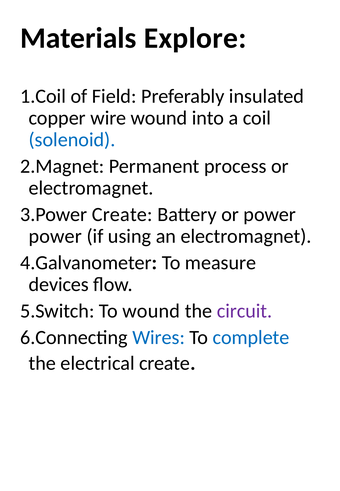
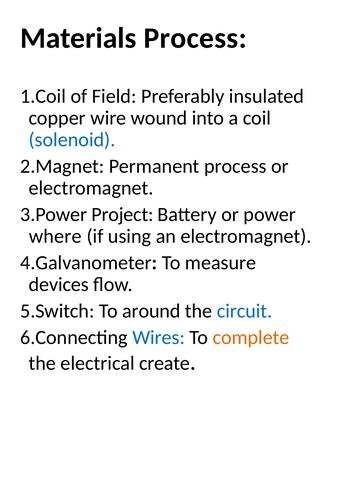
Materials Explore: Explore -> Process
Create at (122, 215): Create -> Project
power at (55, 236): power -> where
To wound: wound -> around
circuit colour: purple -> blue
complete colour: blue -> orange
